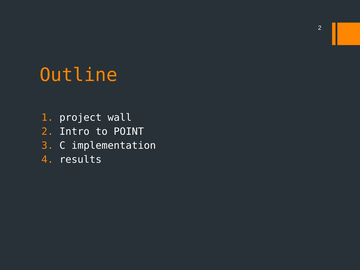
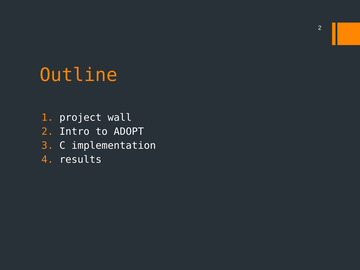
POINT: POINT -> ADOPT
